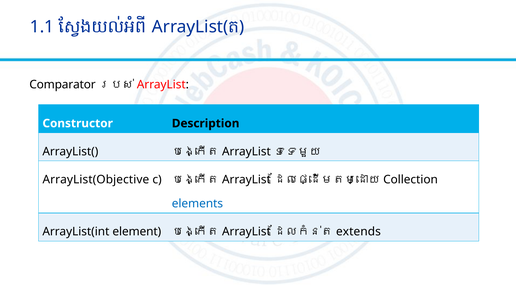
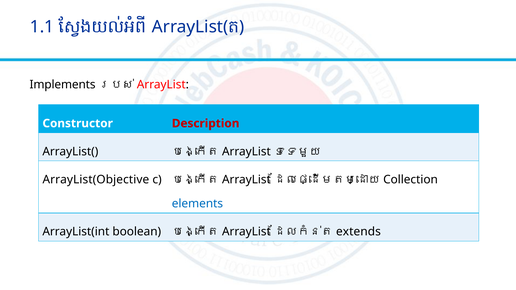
Comparator: Comparator -> Implements
Description colour: black -> red
element: element -> boolean
